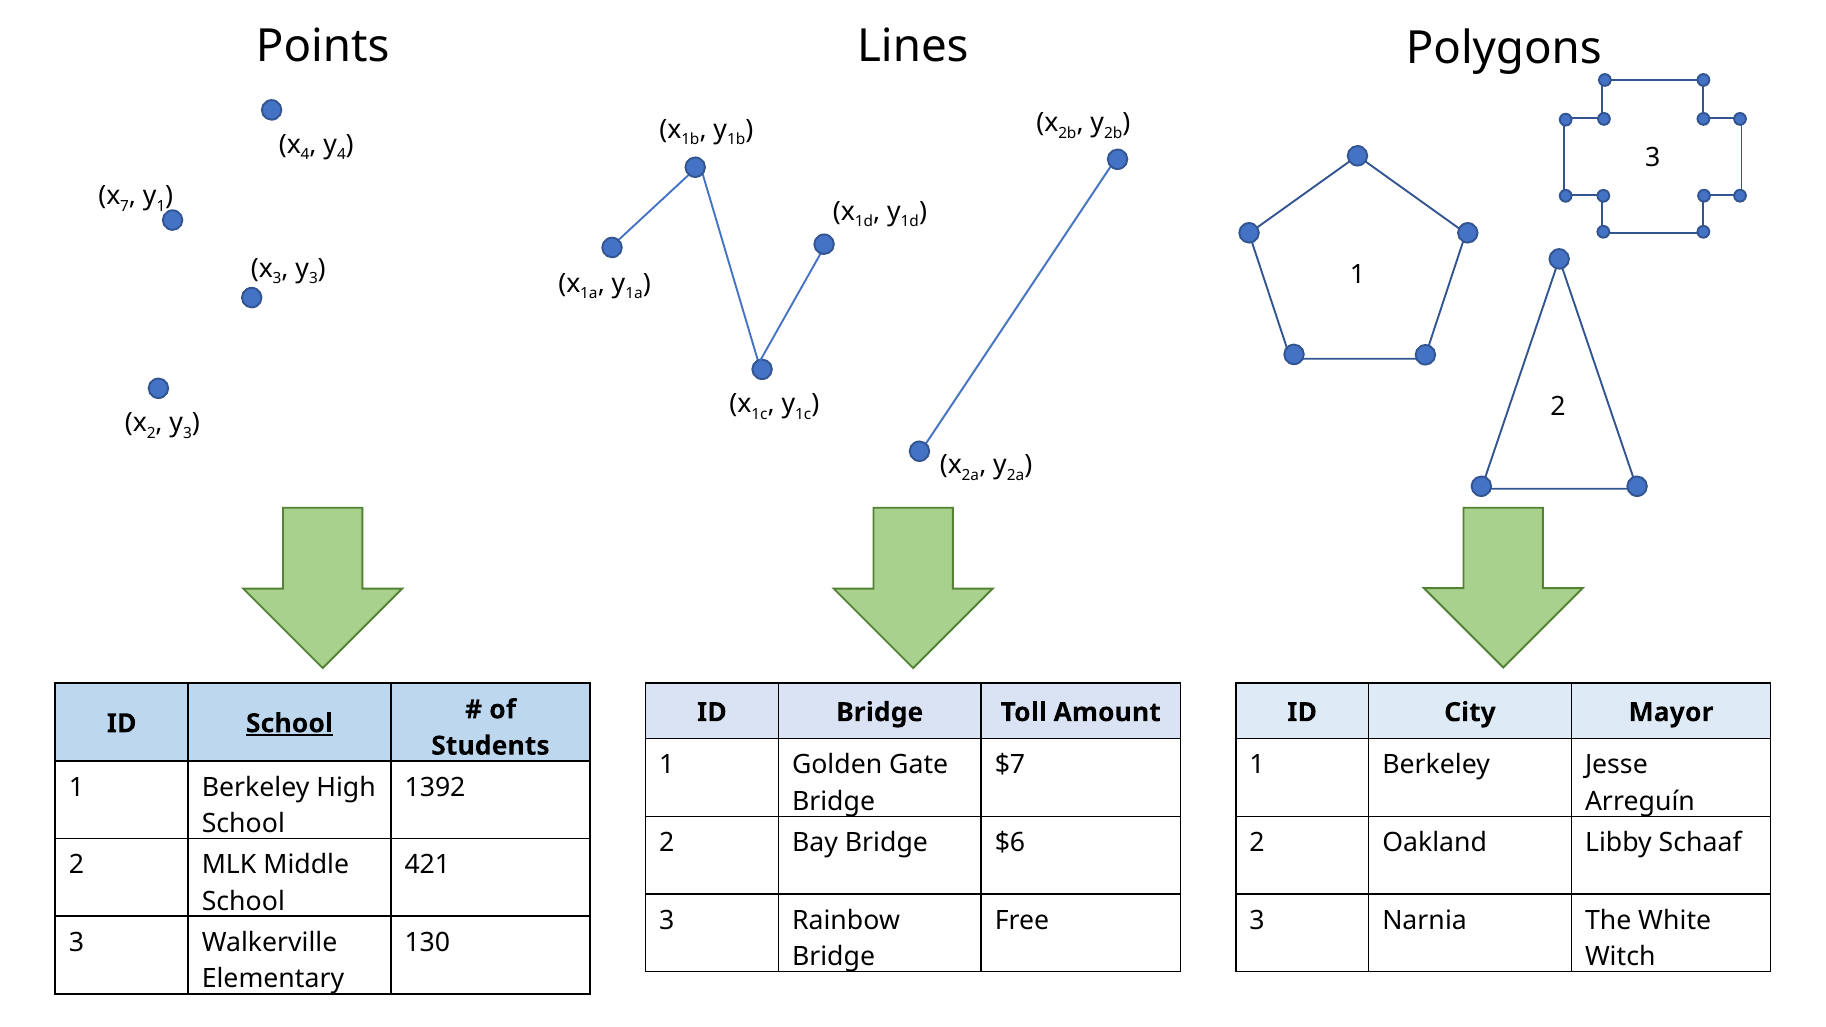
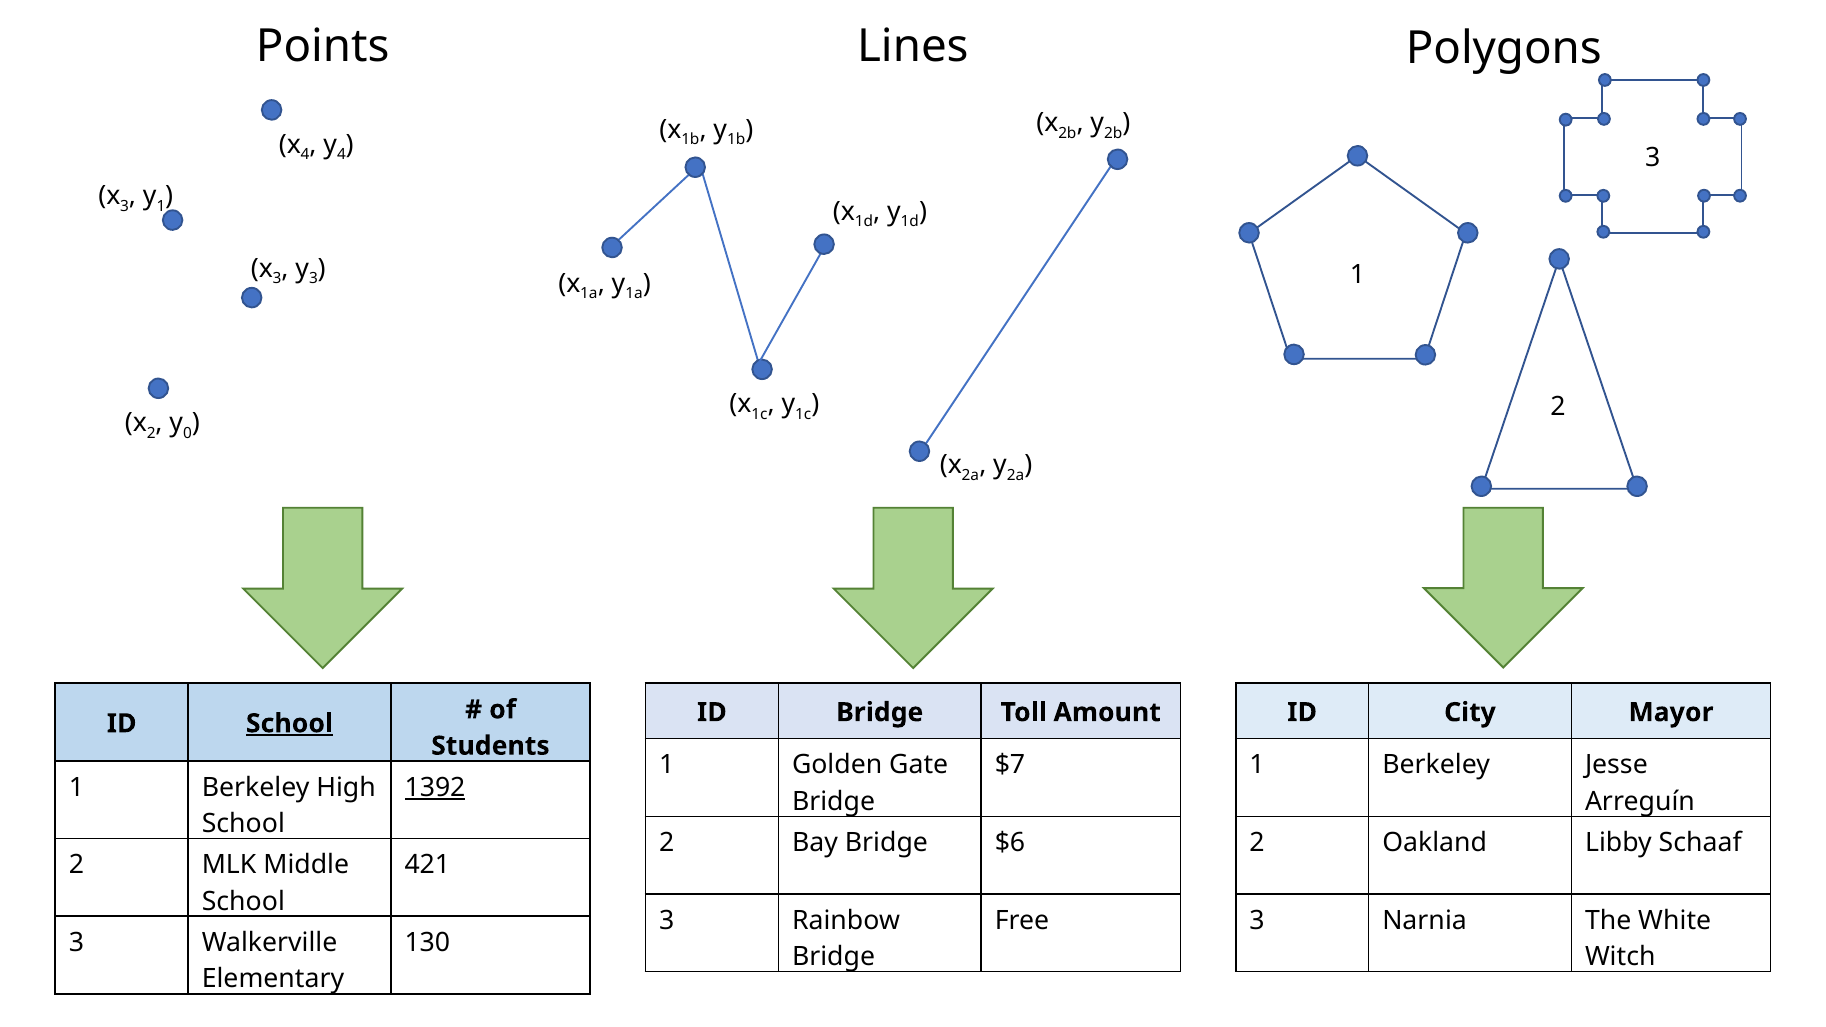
7 at (125, 206): 7 -> 3
3 at (188, 433): 3 -> 0
1392 underline: none -> present
